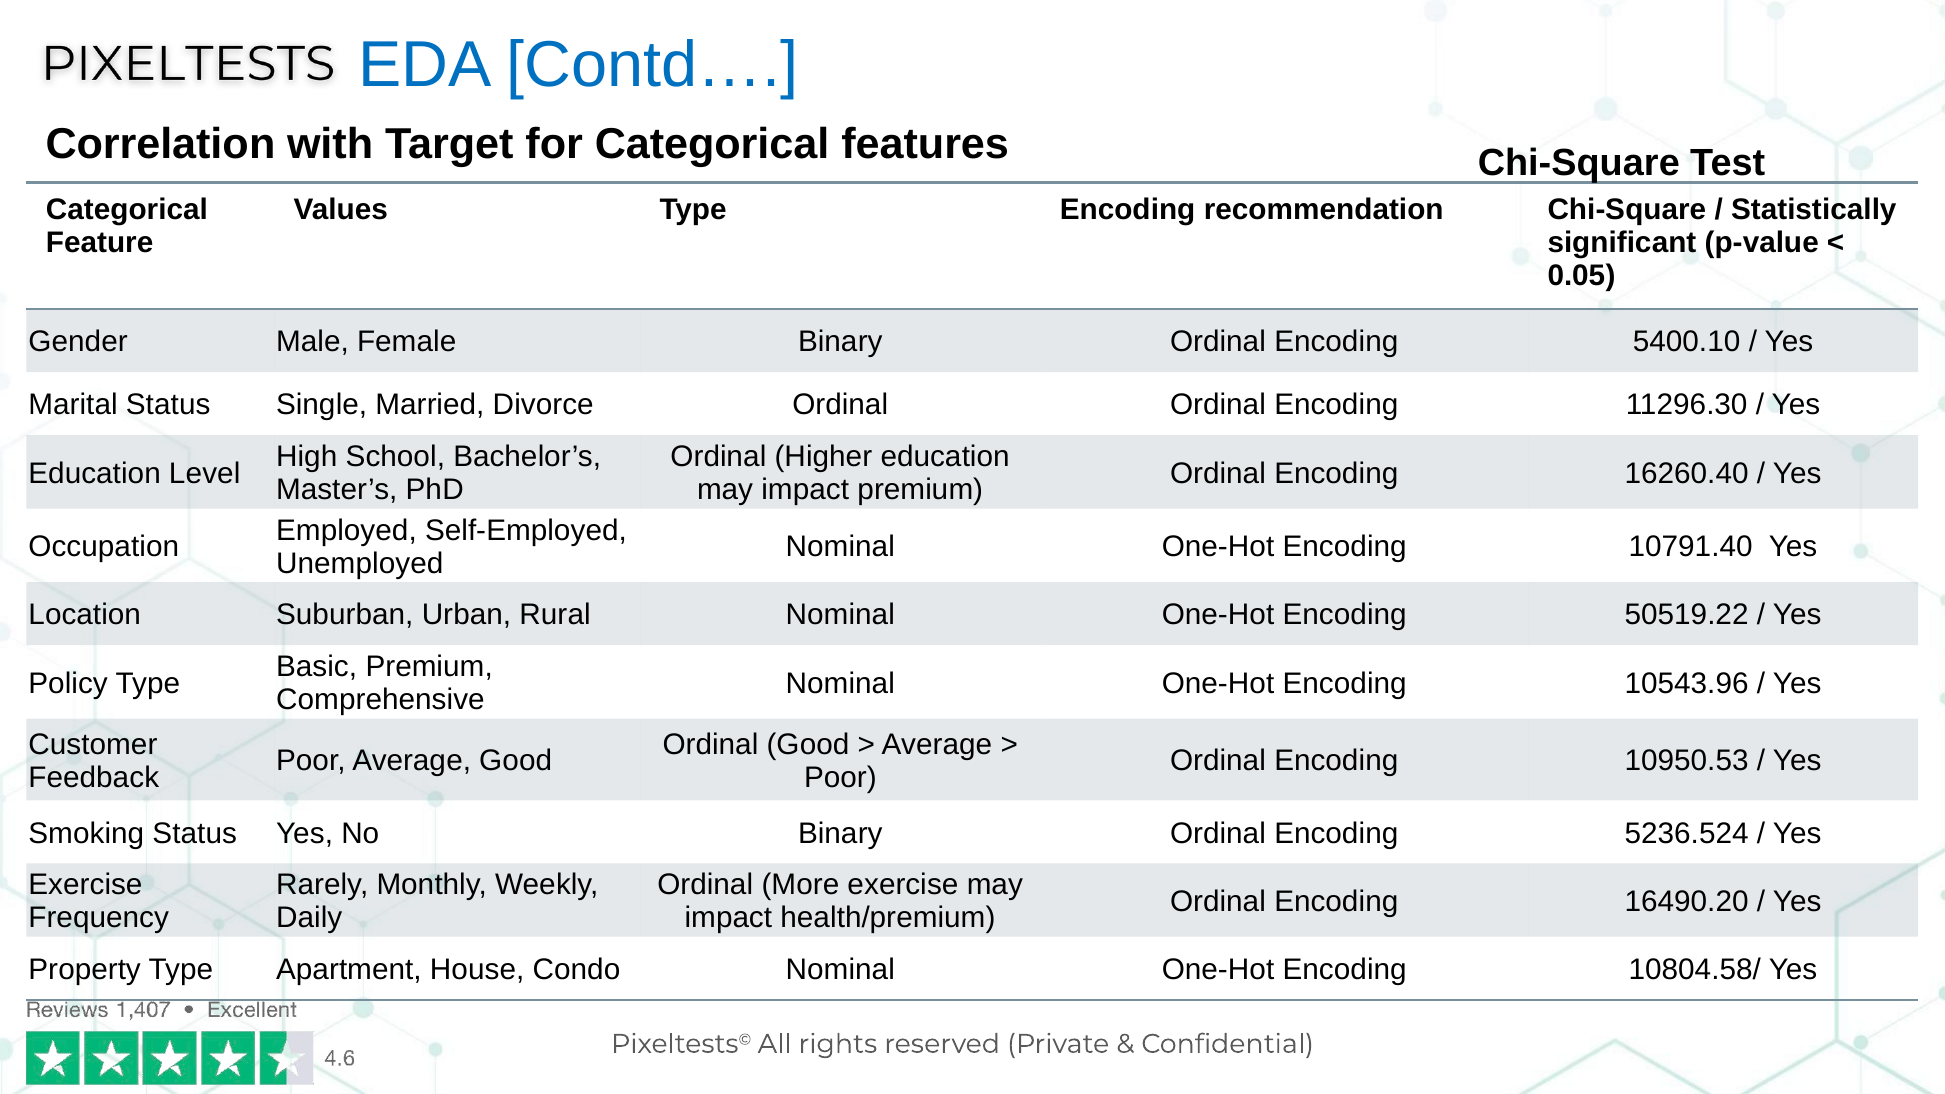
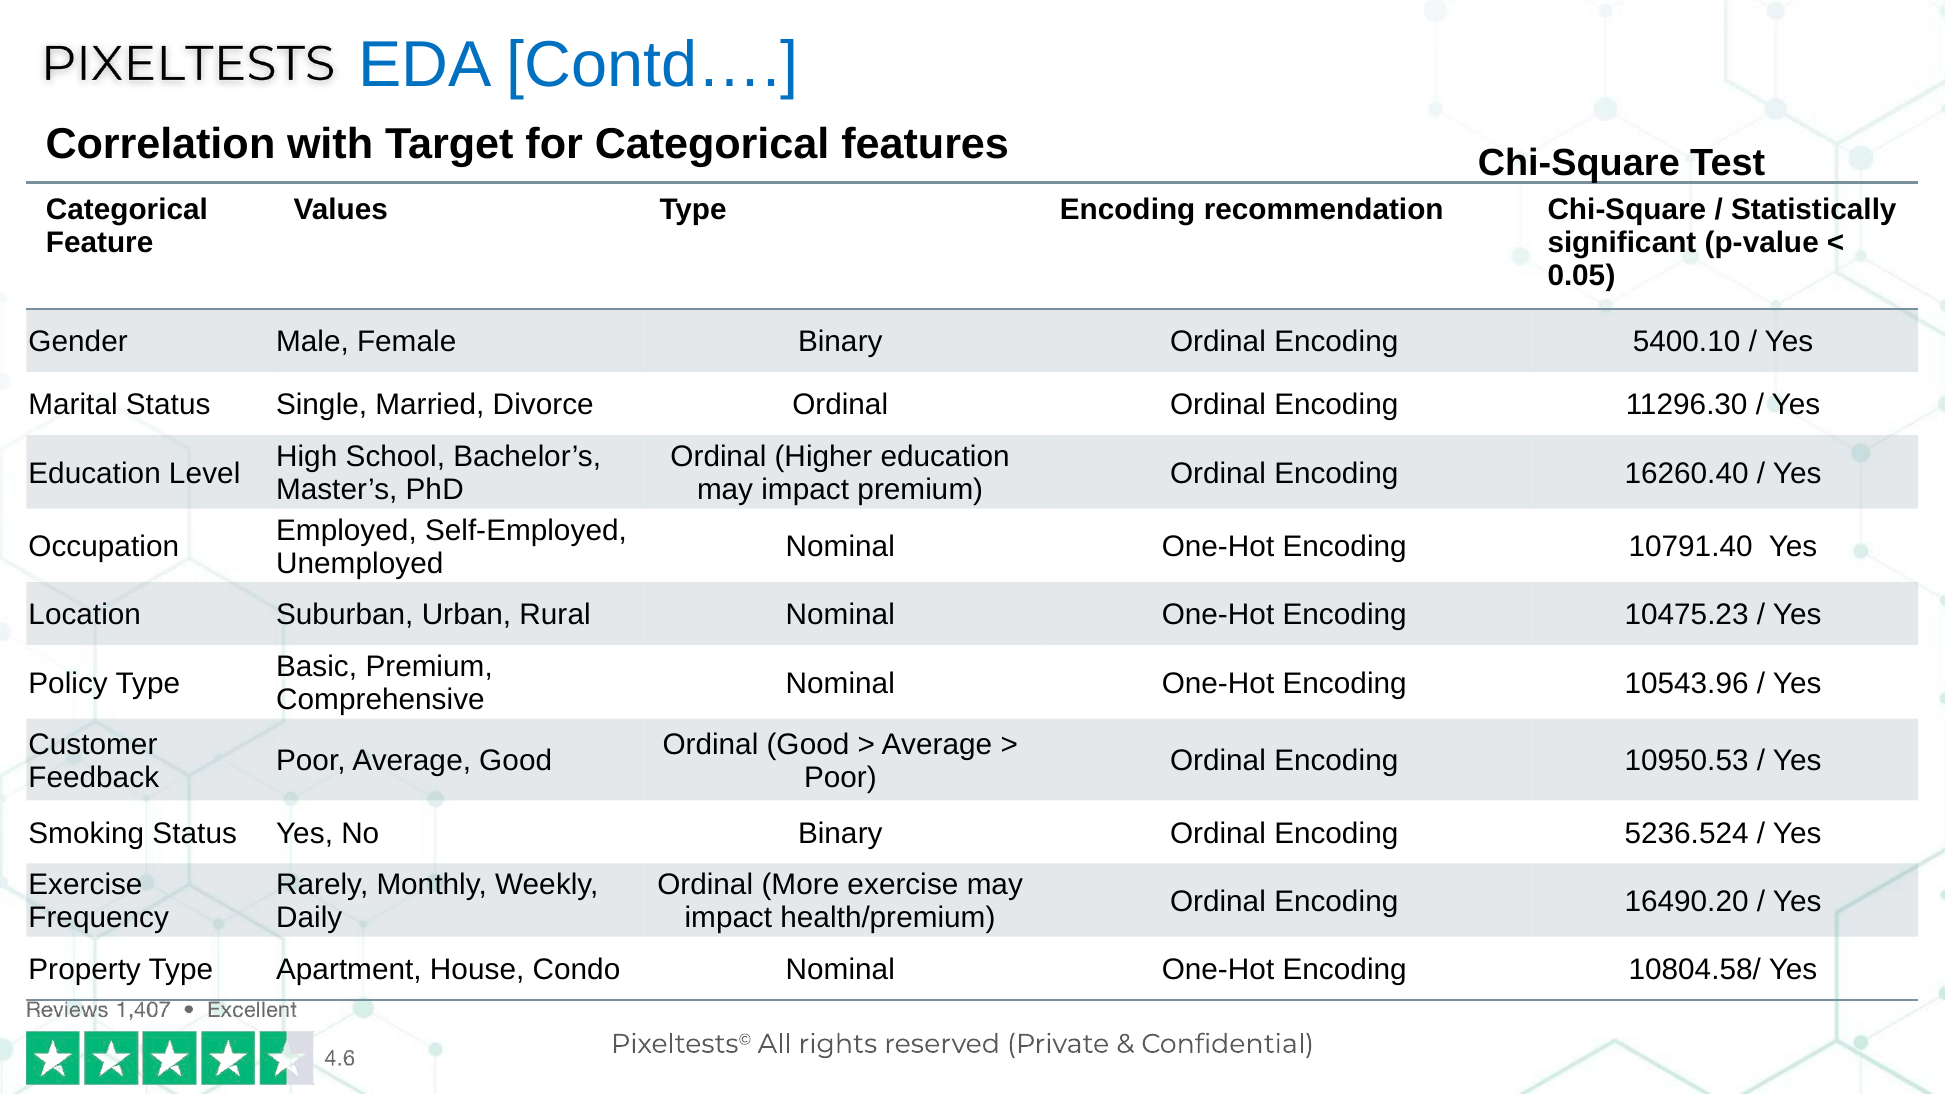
50519.22: 50519.22 -> 10475.23
